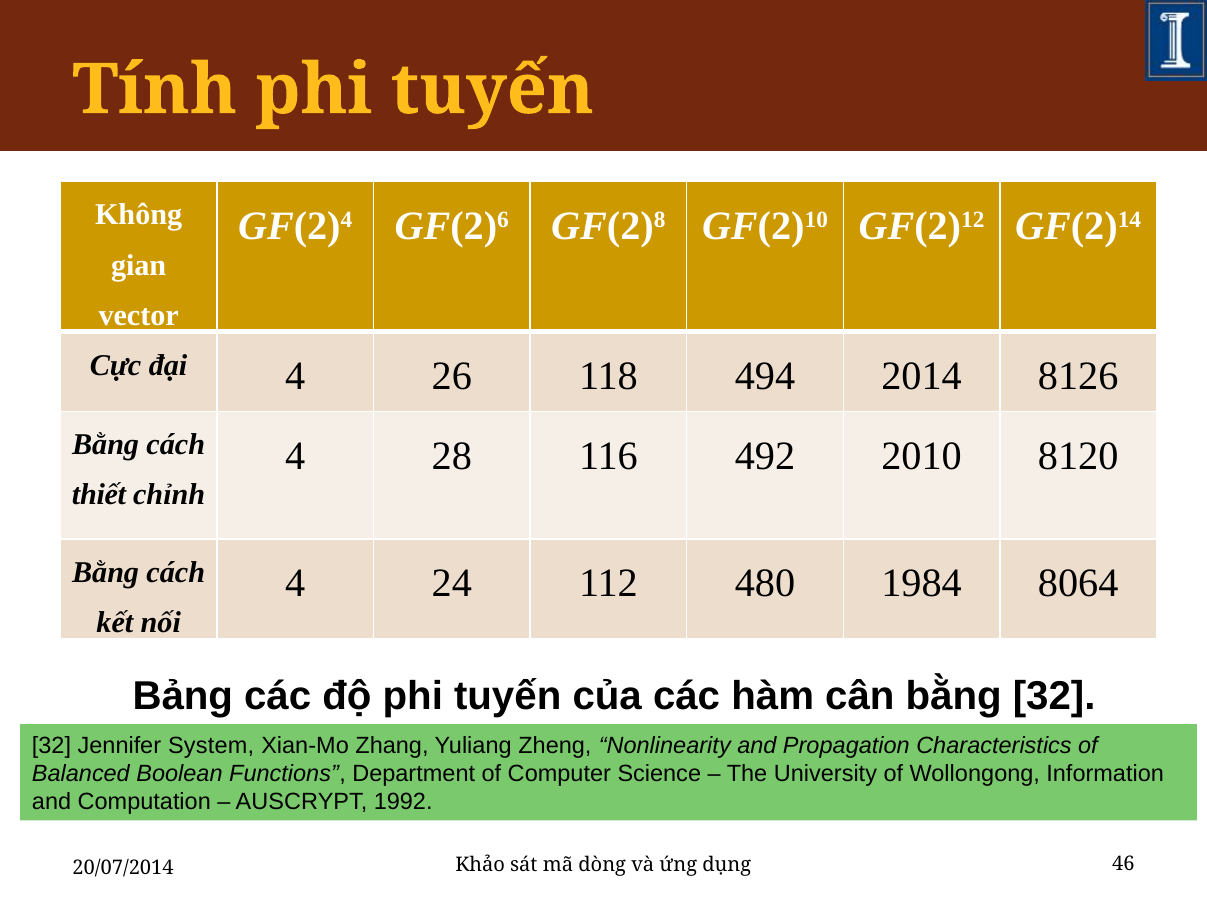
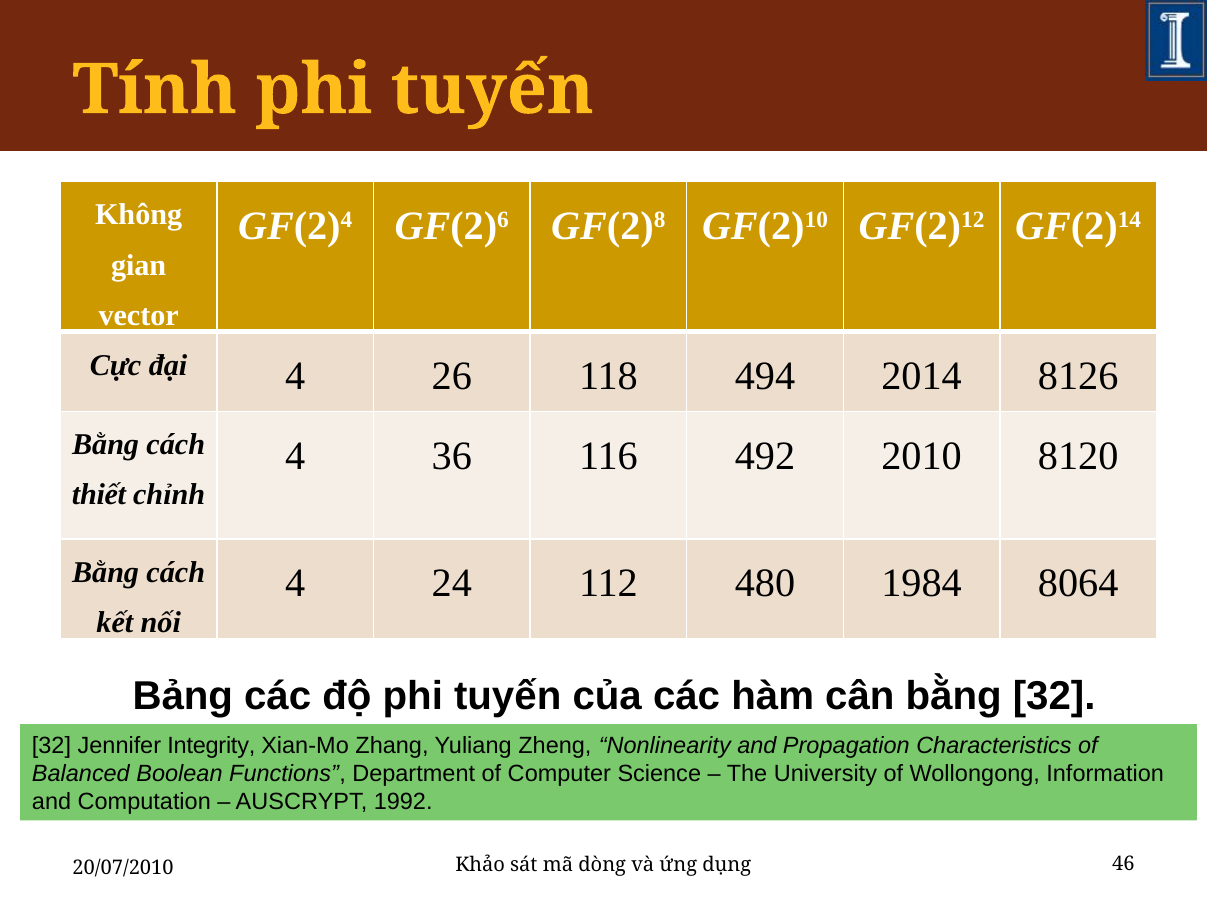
28: 28 -> 36
System: System -> Integrity
20/07/2014: 20/07/2014 -> 20/07/2010
